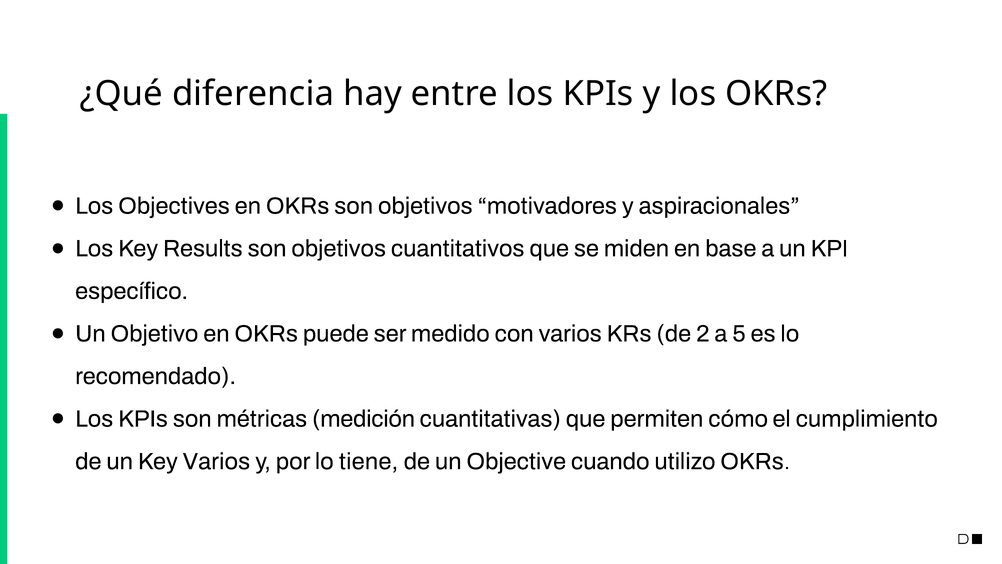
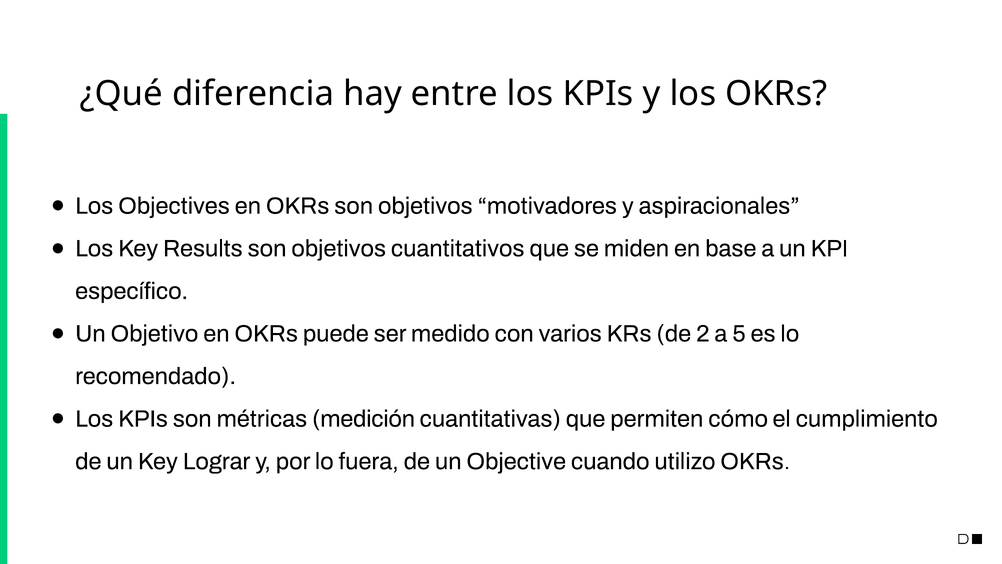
Key Varios: Varios -> Lograr
tiene: tiene -> fuera
